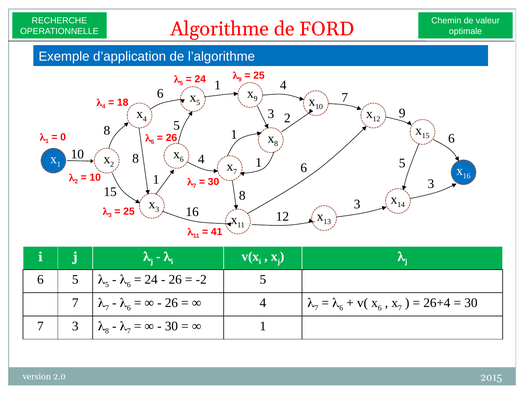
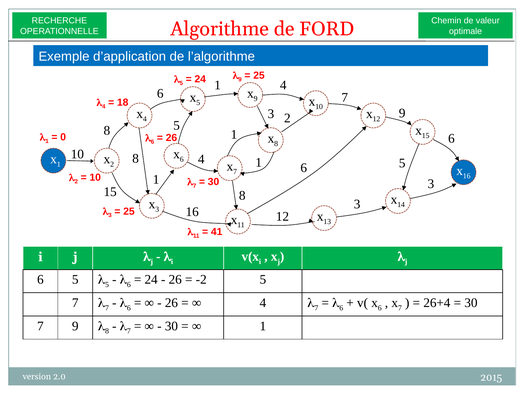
3 at (75, 326): 3 -> 9
